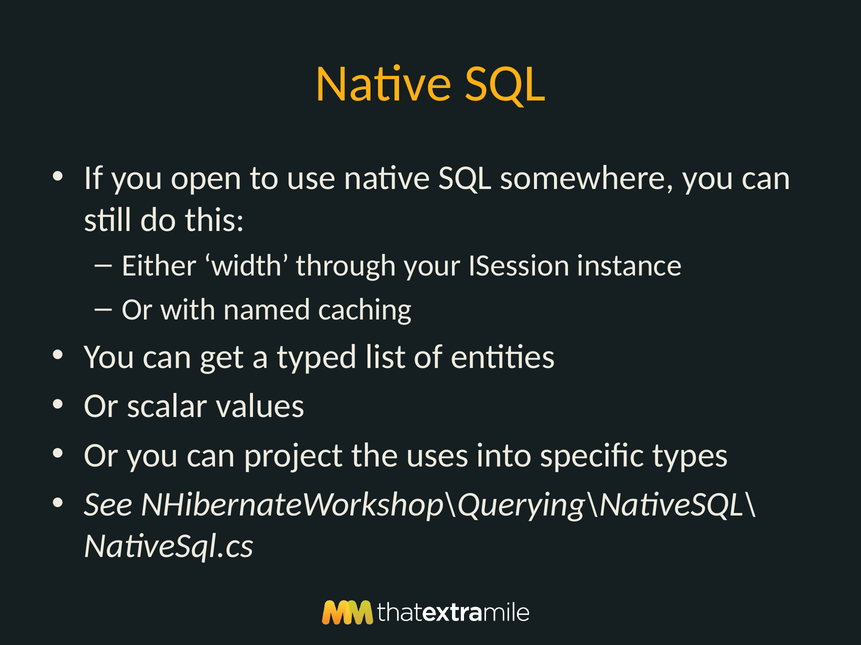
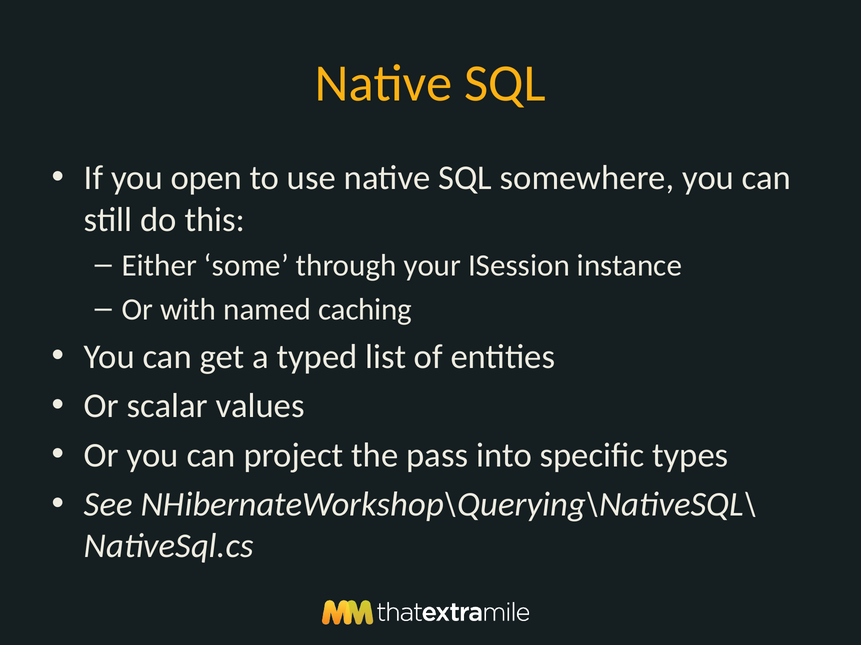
width: width -> some
uses: uses -> pass
